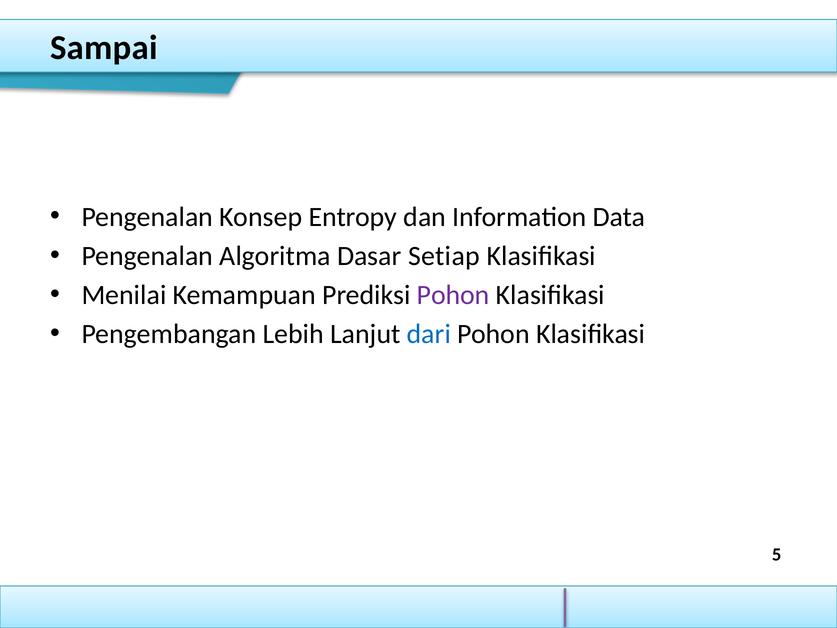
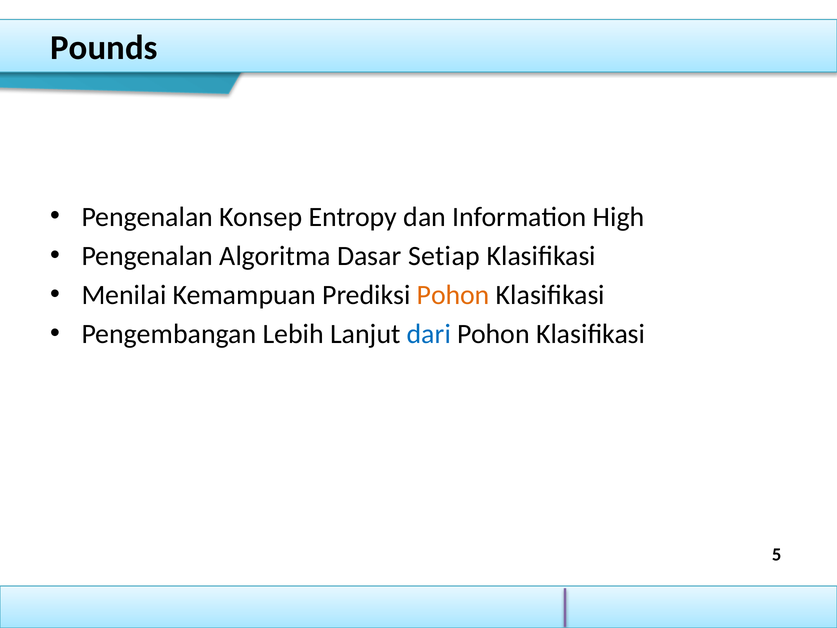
Sampai: Sampai -> Pounds
Data: Data -> High
Pohon at (453, 295) colour: purple -> orange
